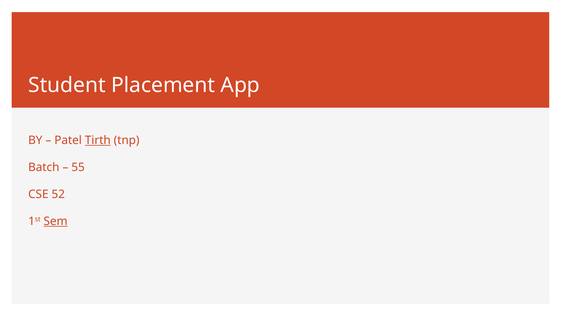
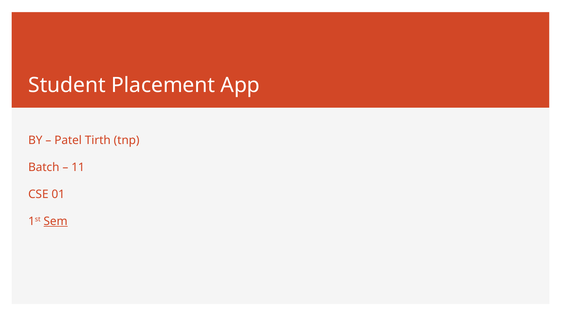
Tirth underline: present -> none
55: 55 -> 11
52: 52 -> 01
